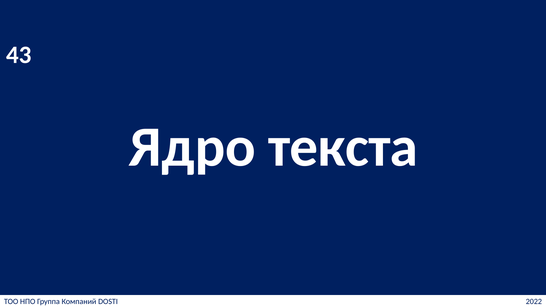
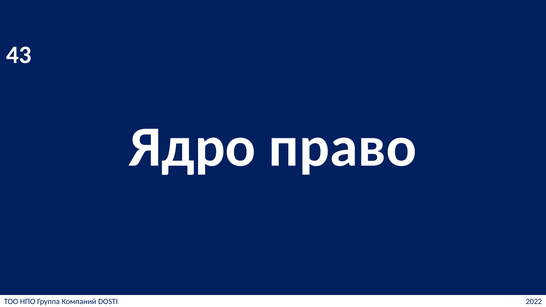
текста: текста -> право
